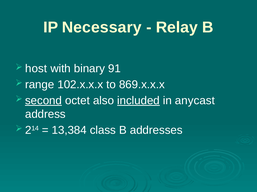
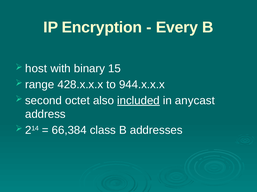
Necessary: Necessary -> Encryption
Relay: Relay -> Every
91: 91 -> 15
102.x.x.x: 102.x.x.x -> 428.x.x.x
869.x.x.x: 869.x.x.x -> 944.x.x.x
second underline: present -> none
13,384: 13,384 -> 66,384
